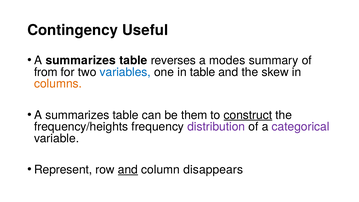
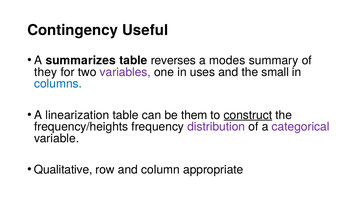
from: from -> they
variables colour: blue -> purple
in table: table -> uses
skew: skew -> small
columns colour: orange -> blue
summarizes at (77, 115): summarizes -> linearization
Represent: Represent -> Qualitative
and at (128, 170) underline: present -> none
disappears: disappears -> appropriate
